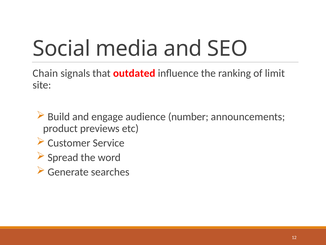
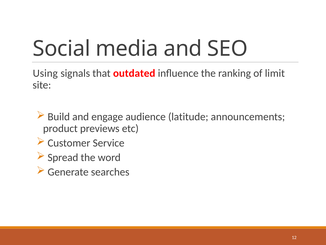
Chain: Chain -> Using
number: number -> latitude
